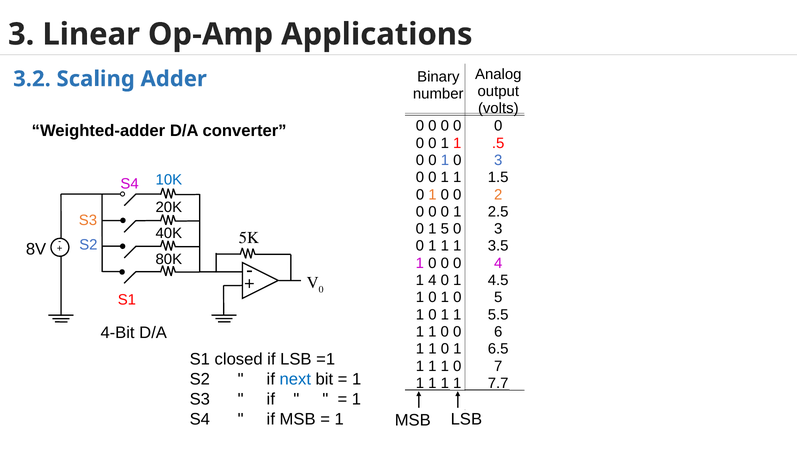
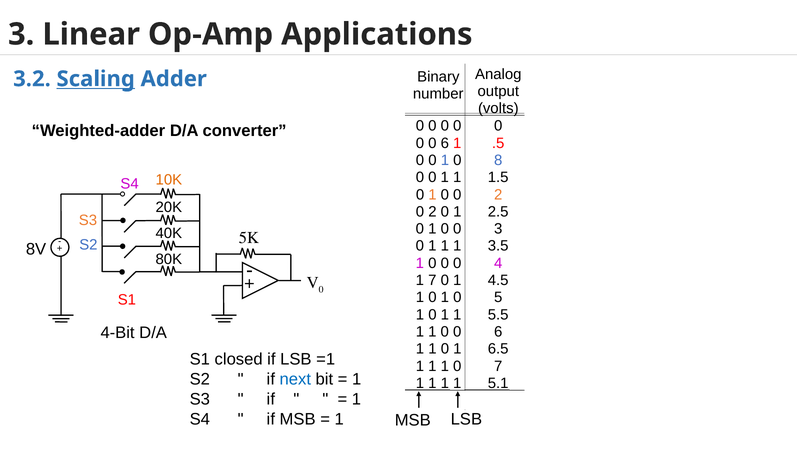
Scaling underline: none -> present
1 at (445, 143): 1 -> 6
0 3: 3 -> 8
10K colour: blue -> orange
0 at (432, 211): 0 -> 2
5 at (445, 229): 5 -> 0
1 4: 4 -> 7
7.7: 7.7 -> 5.1
